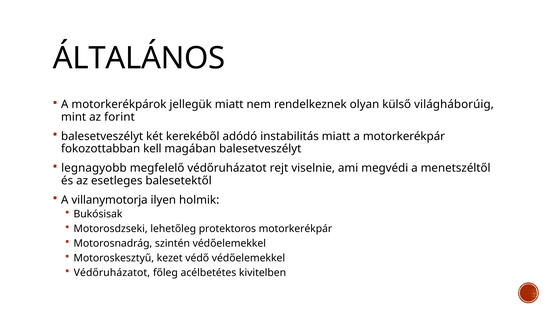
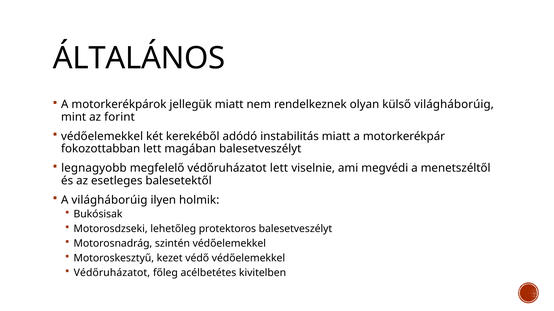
balesetveszélyt at (102, 137): balesetveszélyt -> védőelemekkel
fokozottabban kell: kell -> lett
védőruházatot rejt: rejt -> lett
A villanymotorja: villanymotorja -> világháborúig
protektoros motorkerékpár: motorkerékpár -> balesetveszélyt
